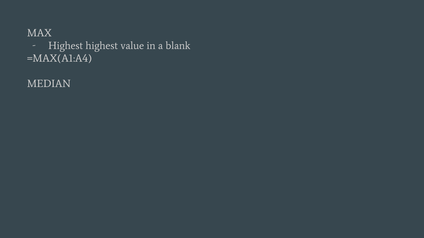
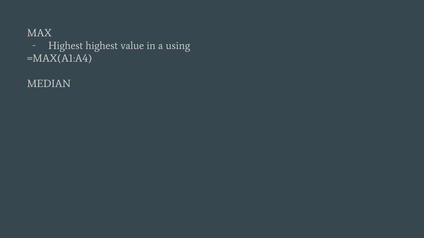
blank: blank -> using
